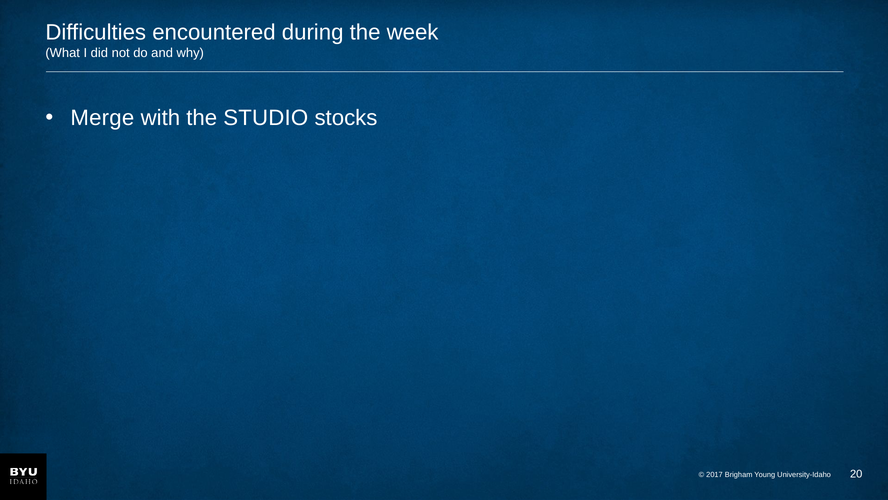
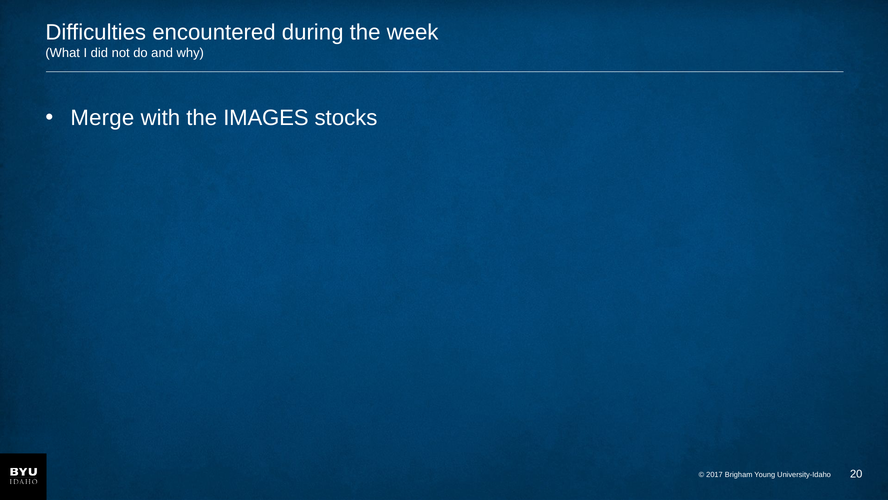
STUDIO: STUDIO -> IMAGES
